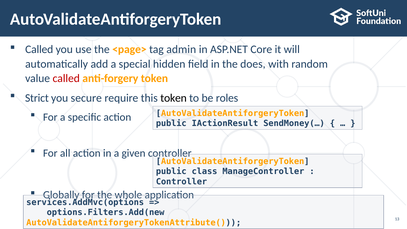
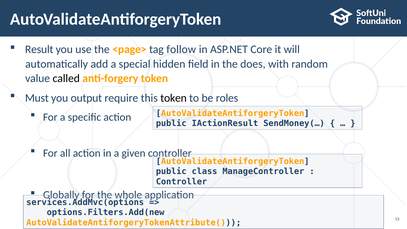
Called at (39, 49): Called -> Result
admin: admin -> follow
called at (66, 78) colour: red -> black
Strict: Strict -> Must
secure: secure -> output
